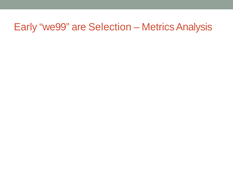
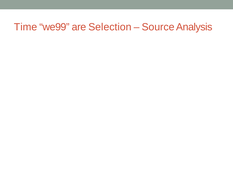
Early: Early -> Time
Metrics: Metrics -> Source
